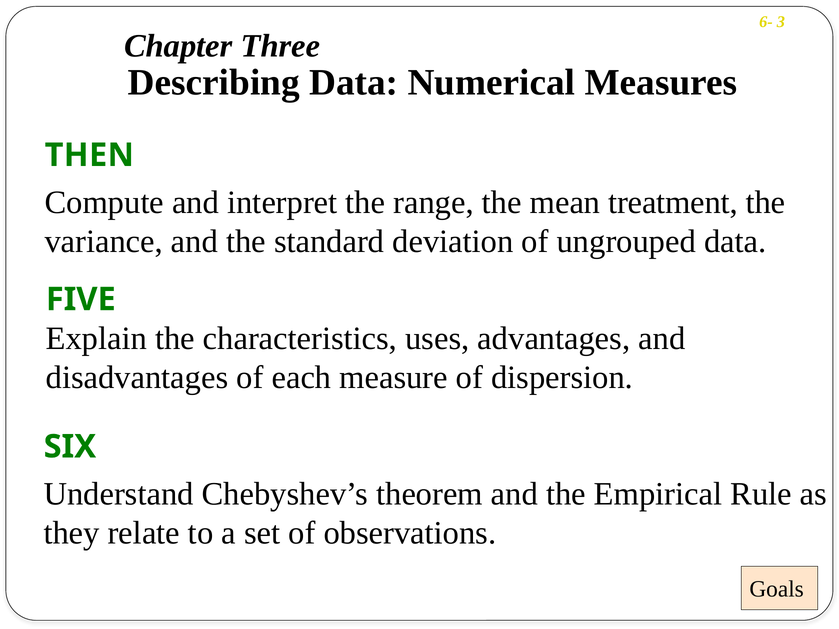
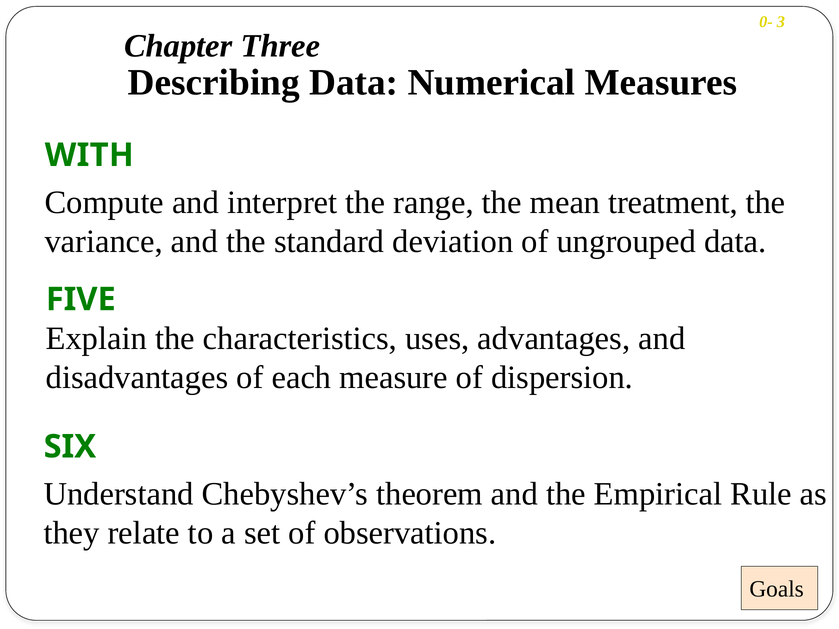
6-: 6- -> 0-
THEN: THEN -> WITH
